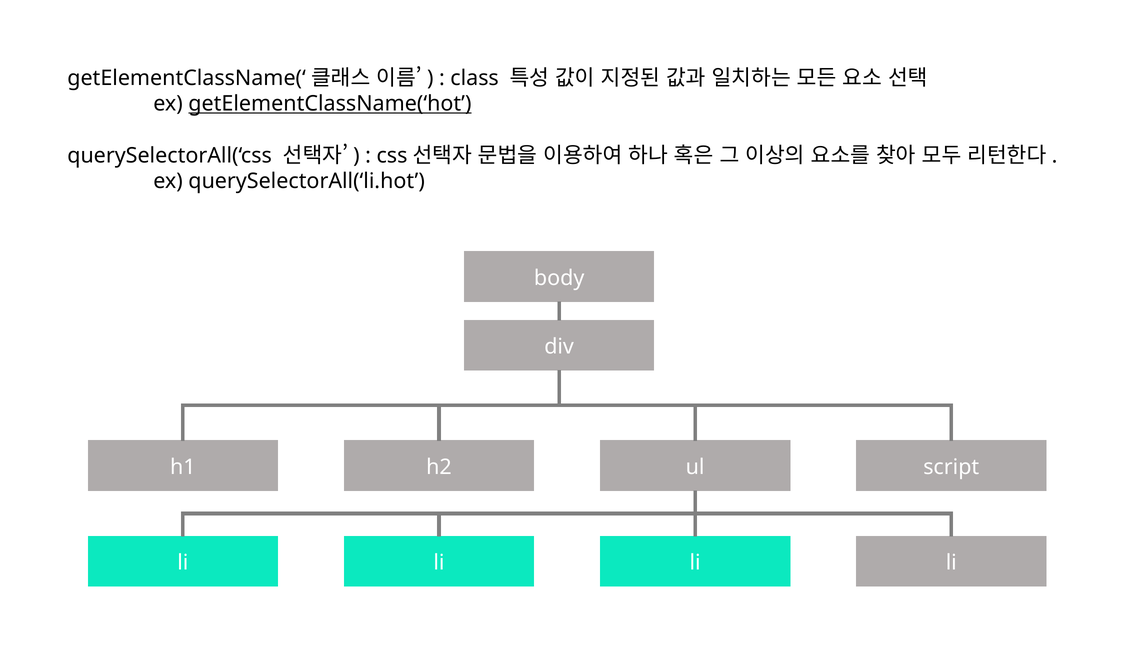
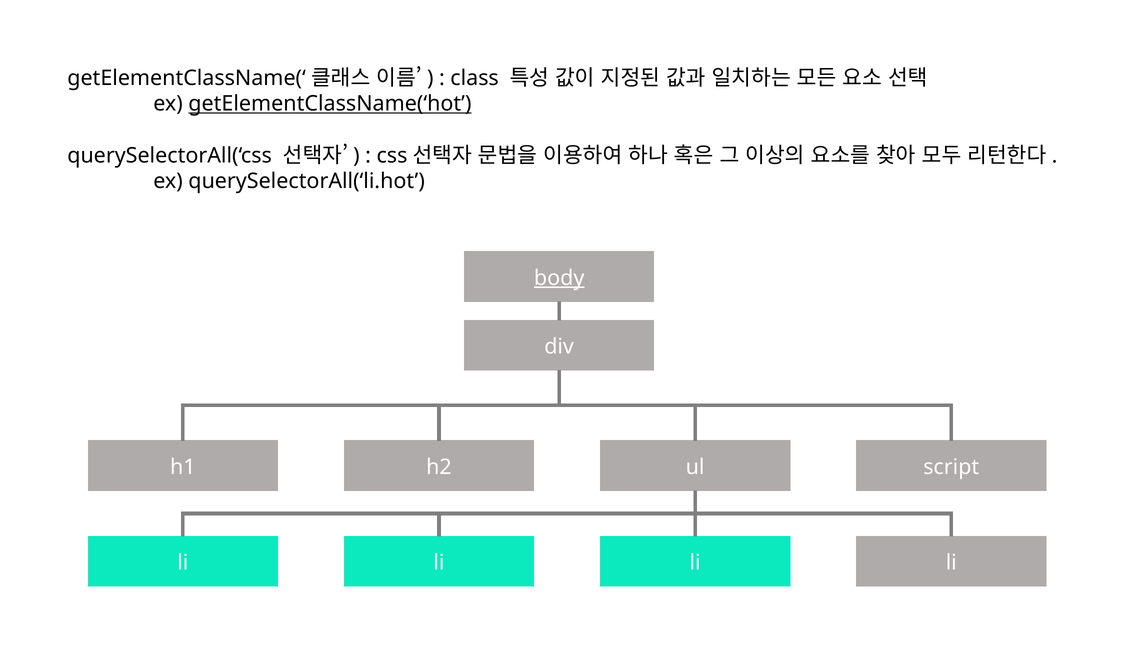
body underline: none -> present
